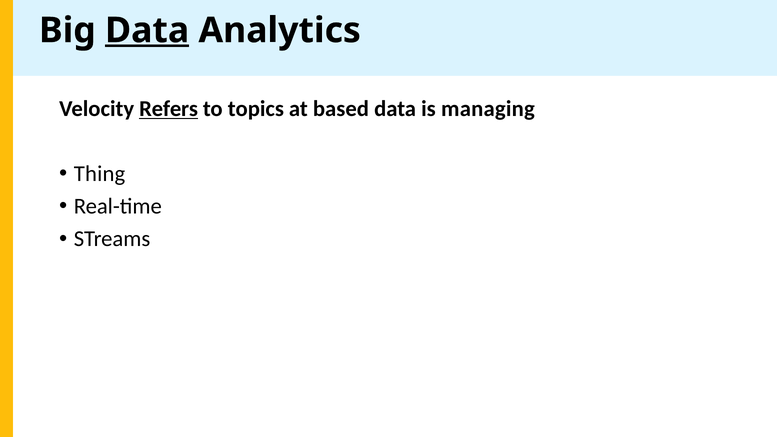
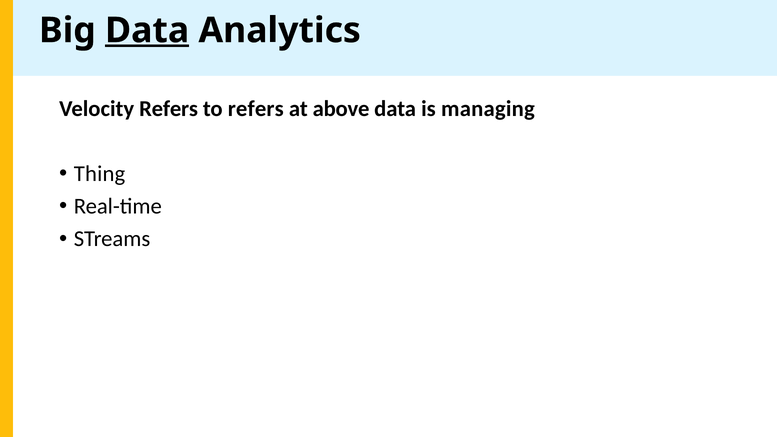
Refers at (169, 109) underline: present -> none
to topics: topics -> refers
based: based -> above
